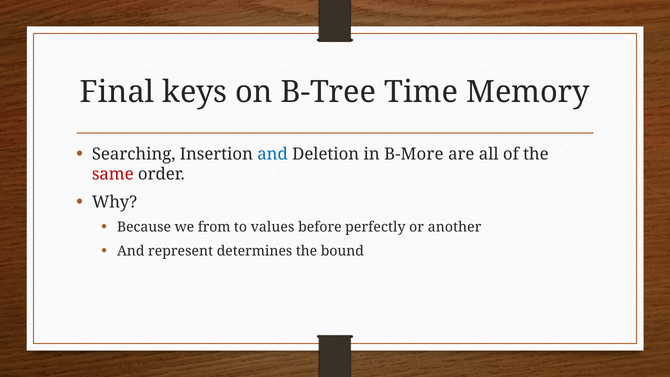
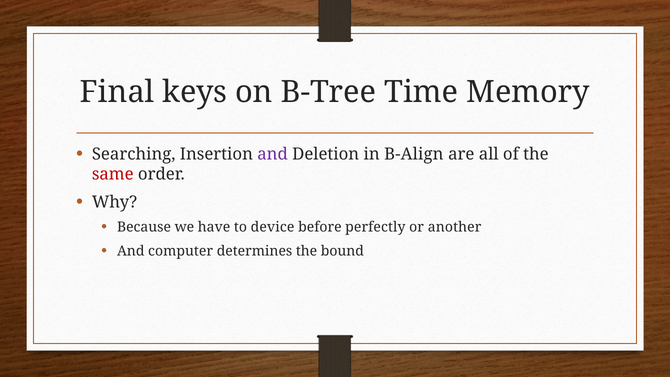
and at (273, 154) colour: blue -> purple
B-More: B-More -> B-Align
from: from -> have
values: values -> device
represent: represent -> computer
